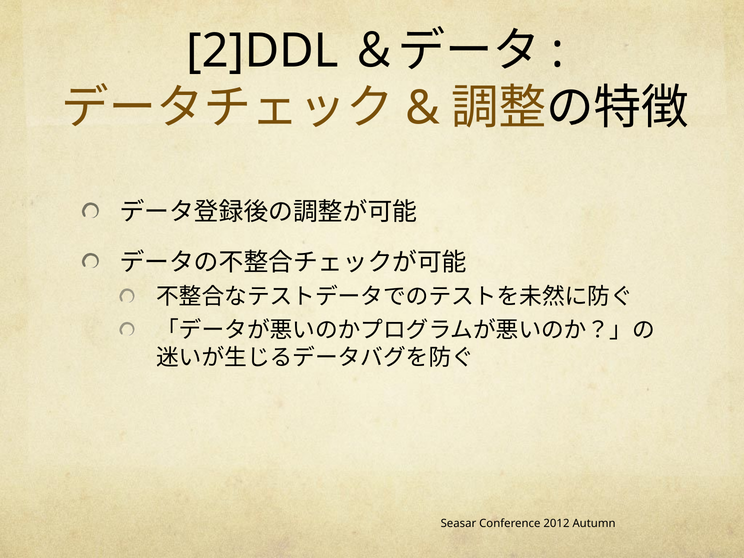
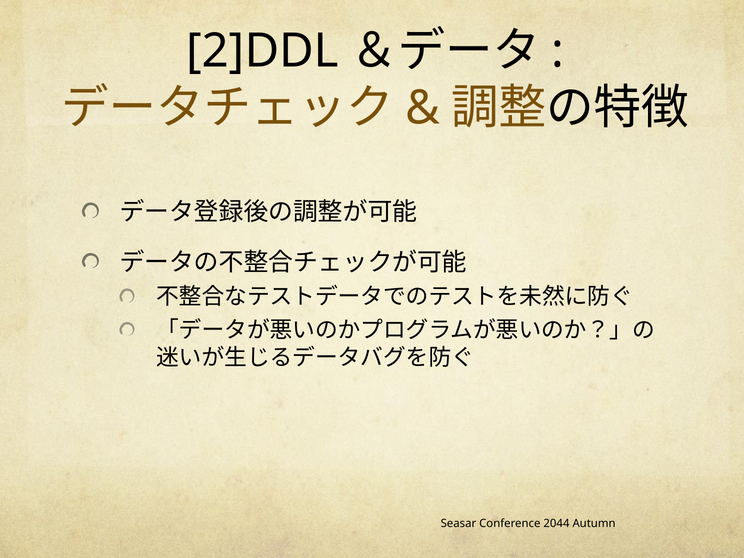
2012: 2012 -> 2044
